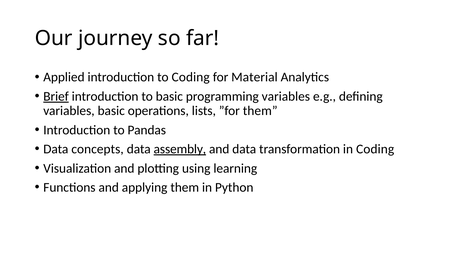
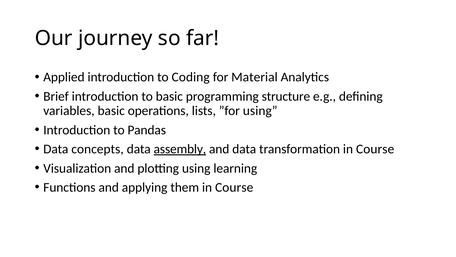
Brief underline: present -> none
programming variables: variables -> structure
”for them: them -> using
transformation in Coding: Coding -> Course
them in Python: Python -> Course
